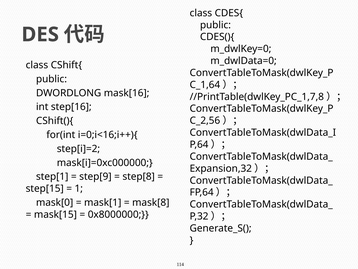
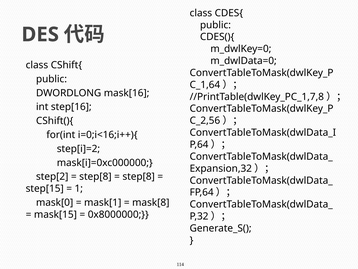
step[1: step[1 -> step[2
step[9 at (95, 176): step[9 -> step[8
